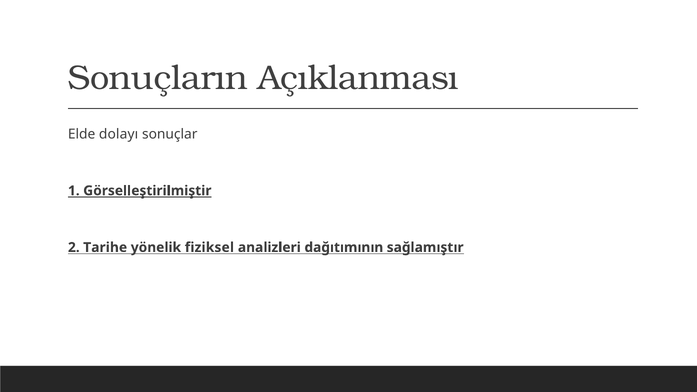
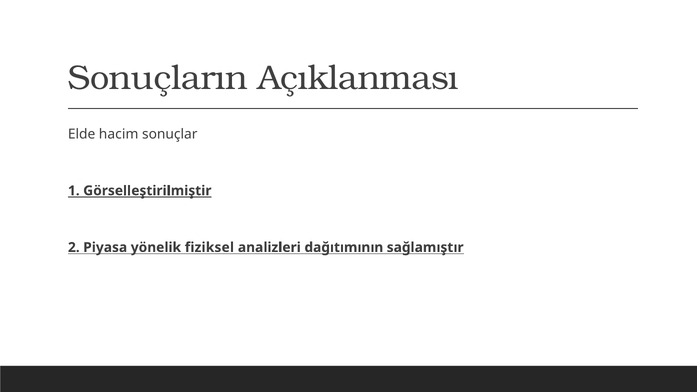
dolayı: dolayı -> hacim
Tarihe: Tarihe -> Piyasa
